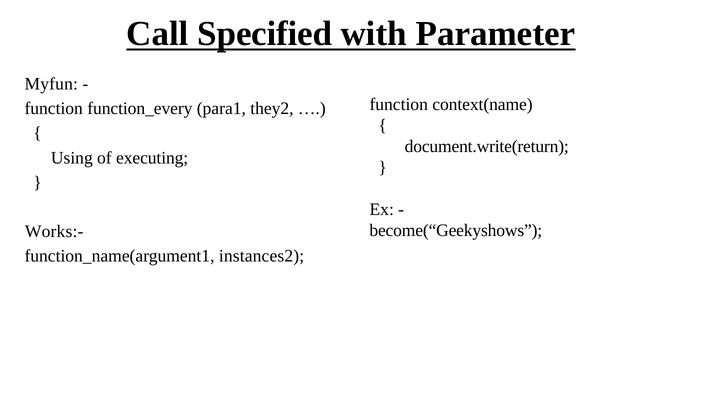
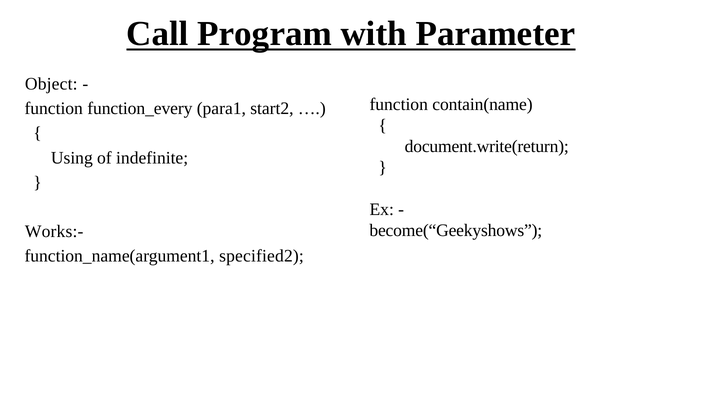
Specified: Specified -> Program
Myfun: Myfun -> Object
context(name: context(name -> contain(name
they2: they2 -> start2
executing: executing -> indefinite
instances2: instances2 -> specified2
